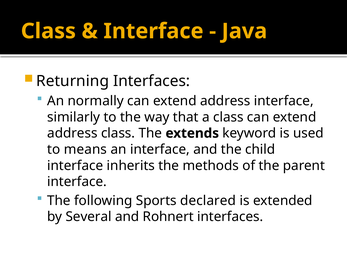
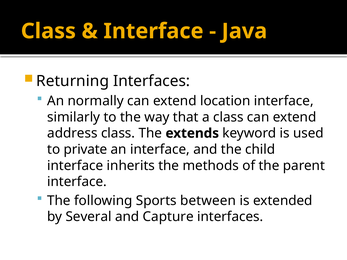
address at (225, 101): address -> location
means: means -> private
declared: declared -> between
Rohnert: Rohnert -> Capture
